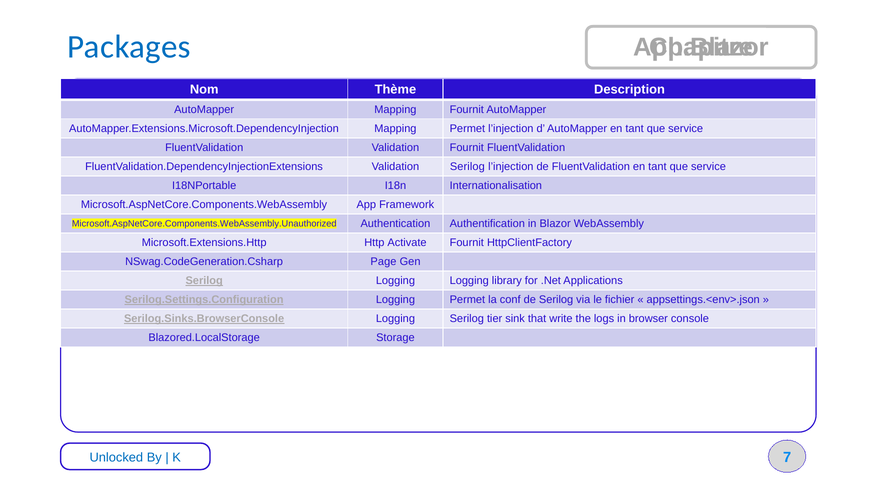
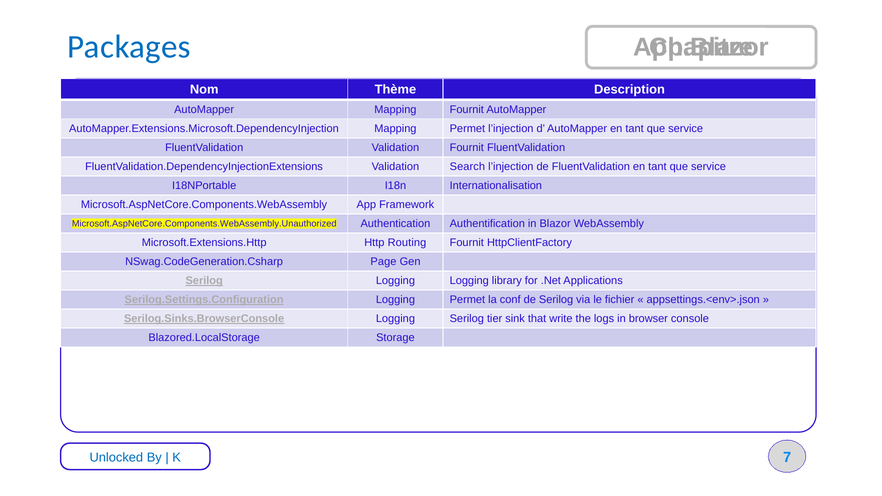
Validation Serilog: Serilog -> Search
Activate: Activate -> Routing
